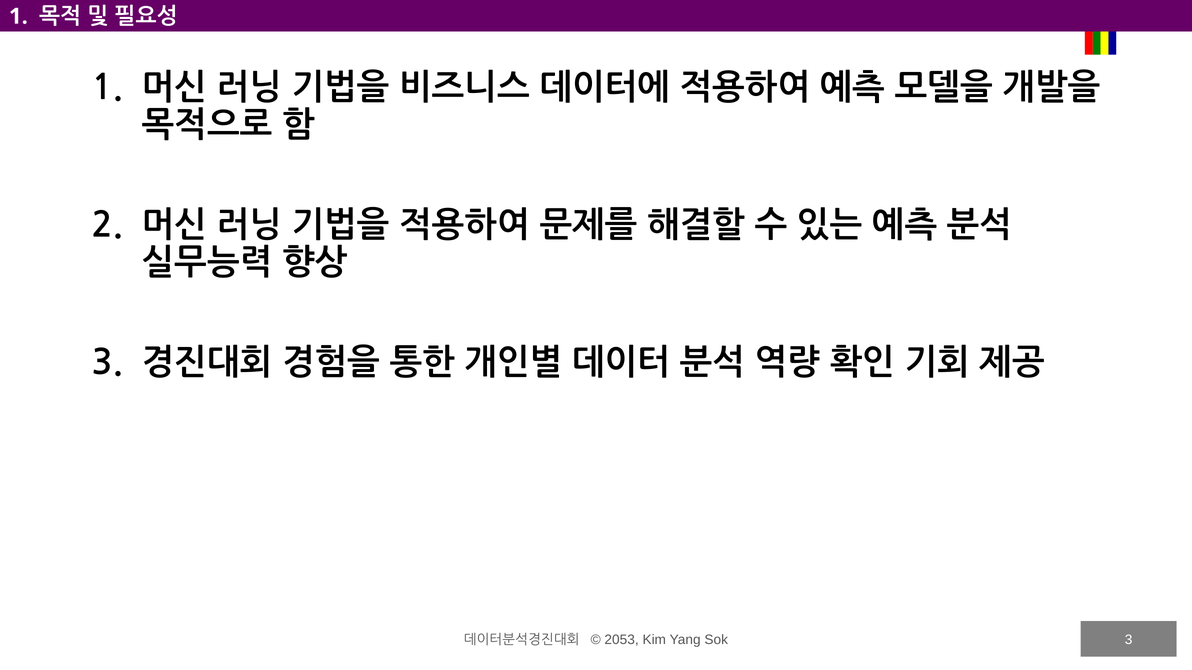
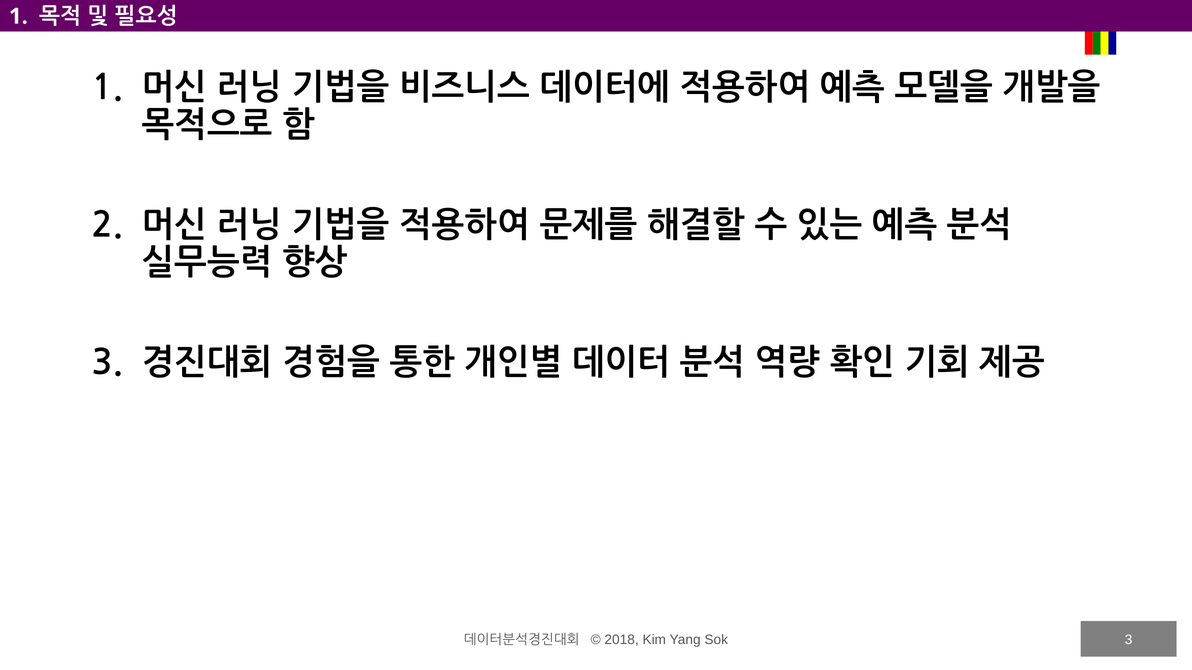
2053: 2053 -> 2018
